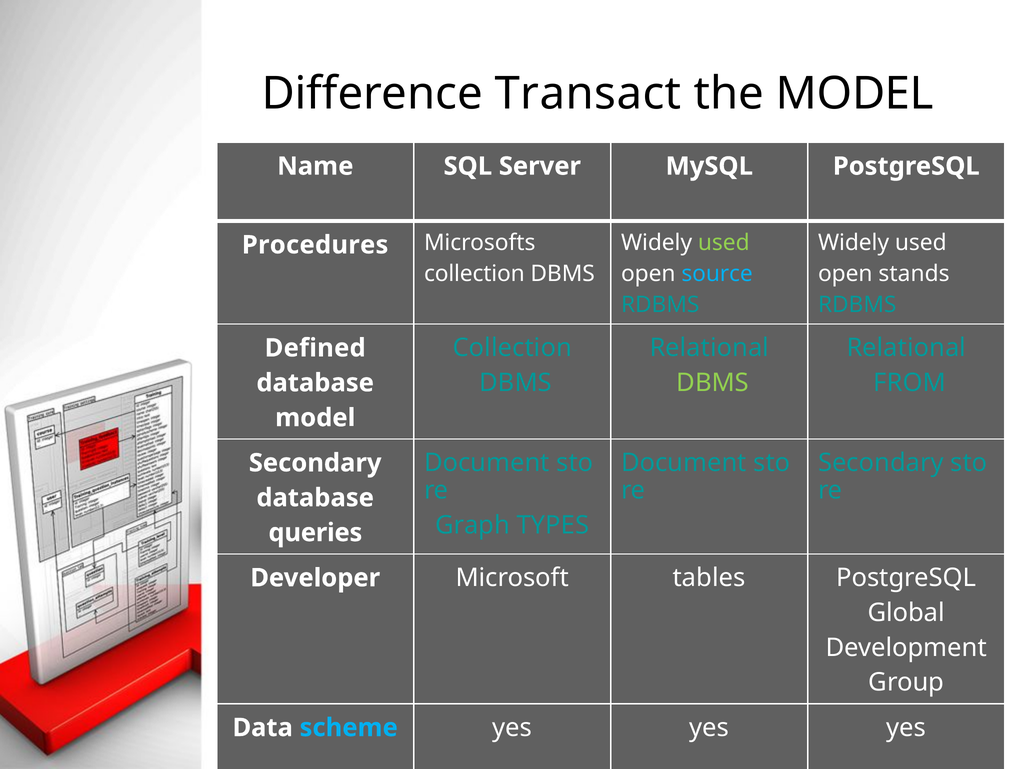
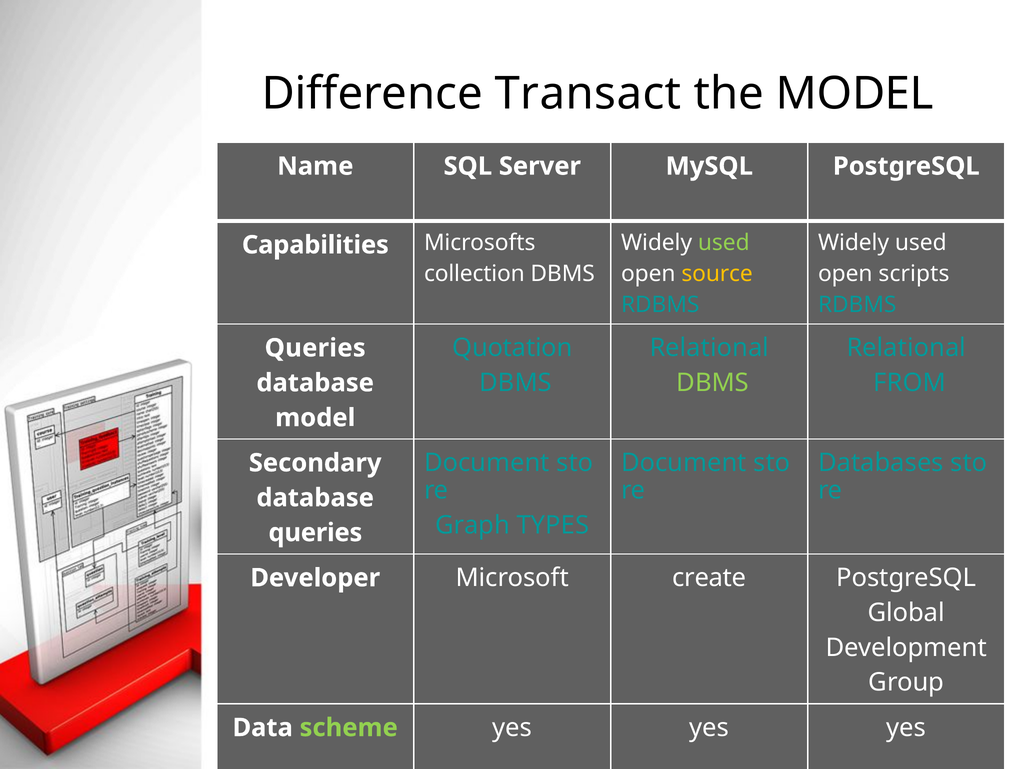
Procedures: Procedures -> Capabilities
source colour: light blue -> yellow
stands: stands -> scripts
Collection at (512, 348): Collection -> Quotation
Defined at (315, 348): Defined -> Queries
Secondary at (881, 463): Secondary -> Databases
tables: tables -> create
scheme colour: light blue -> light green
